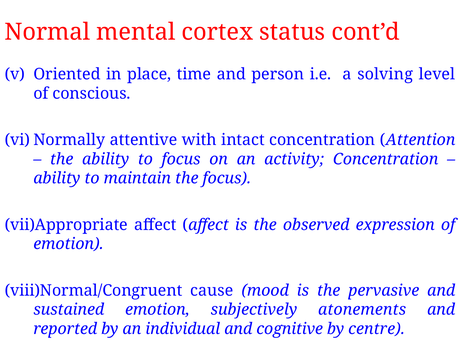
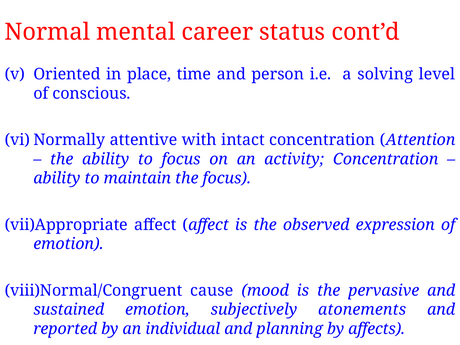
cortex: cortex -> career
cognitive: cognitive -> planning
centre: centre -> affects
